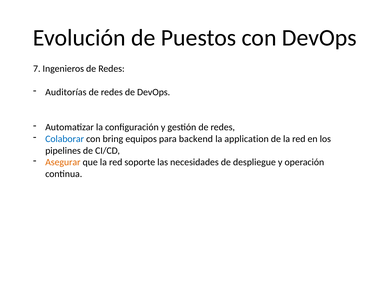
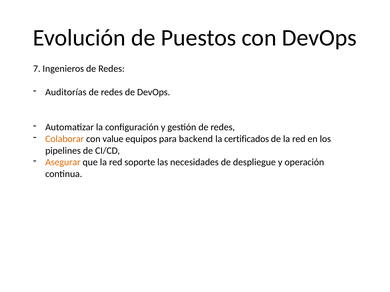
Colaborar colour: blue -> orange
bring: bring -> value
application: application -> certificados
